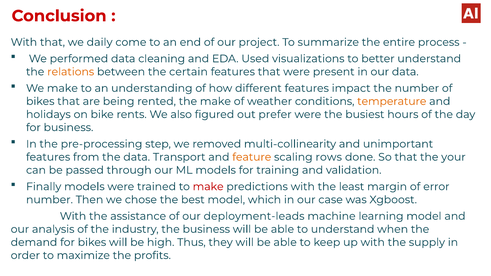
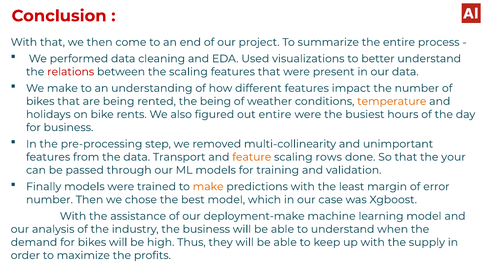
we daily: daily -> then
relations colour: orange -> red
the certain: certain -> scaling
the make: make -> being
out prefer: prefer -> entire
make at (208, 187) colour: red -> orange
deployment-leads: deployment-leads -> deployment-make
